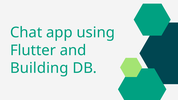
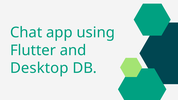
Building: Building -> Desktop
